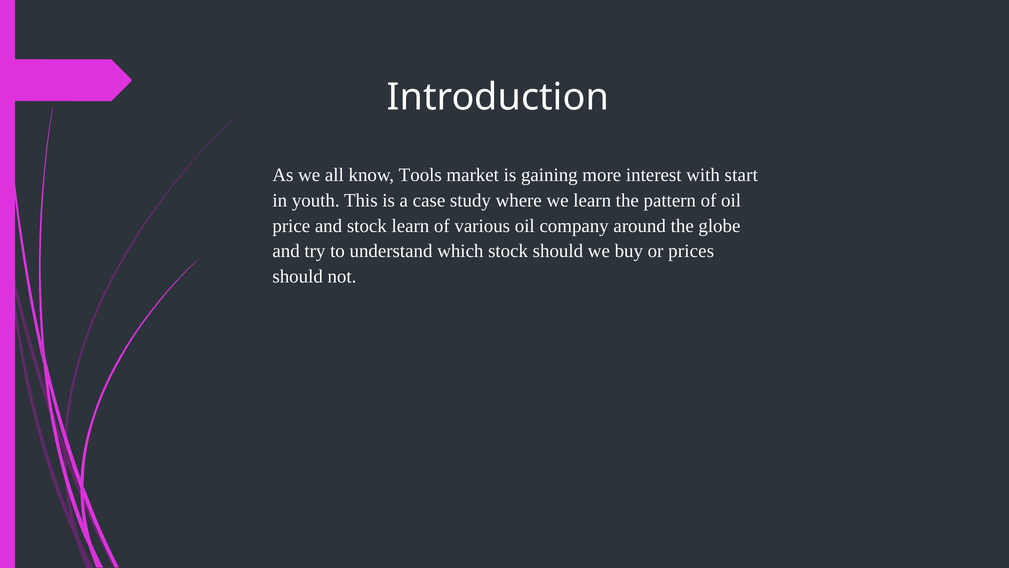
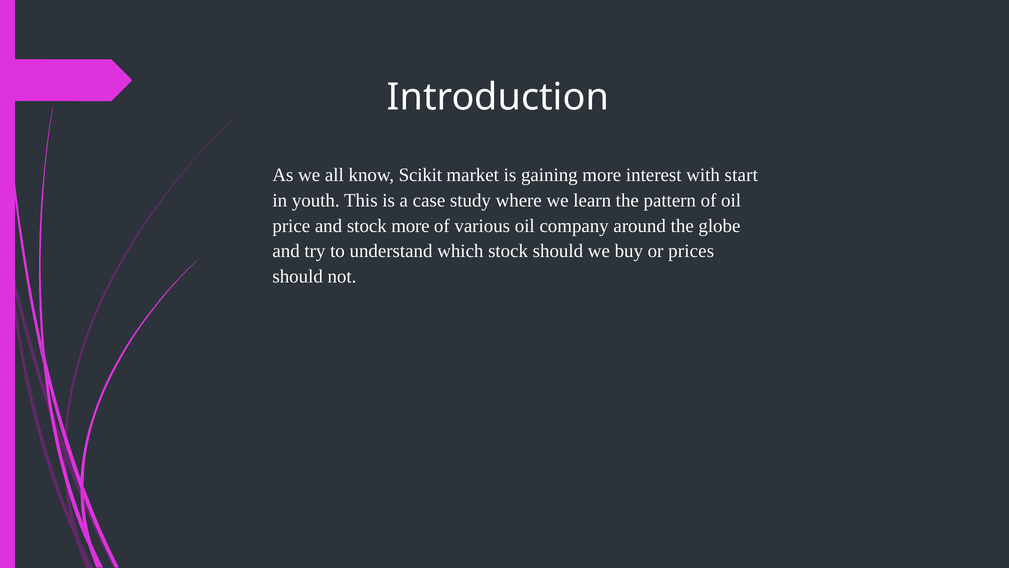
Tools: Tools -> Scikit
stock learn: learn -> more
